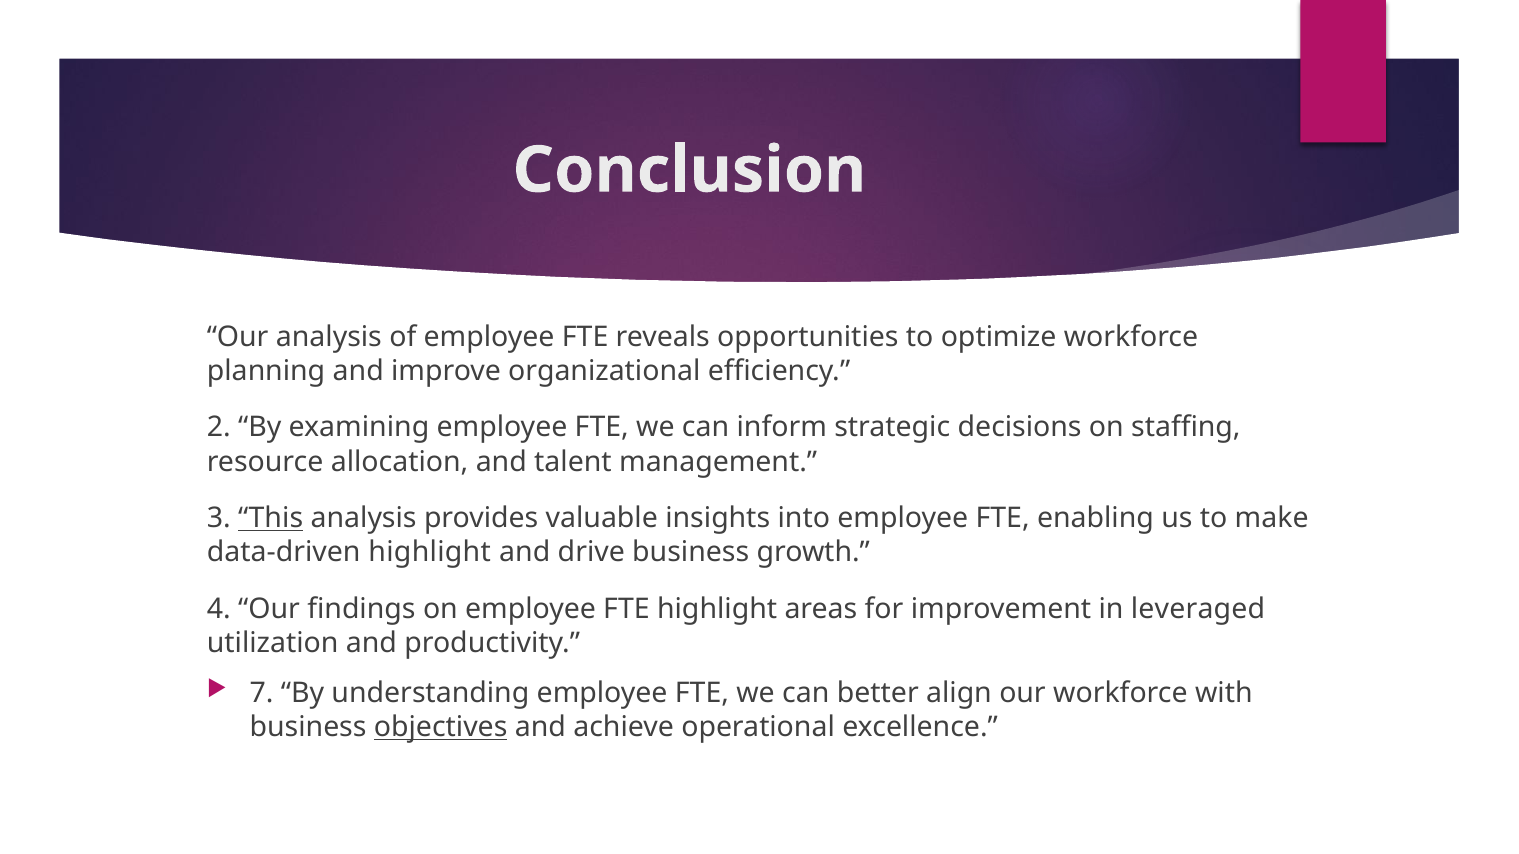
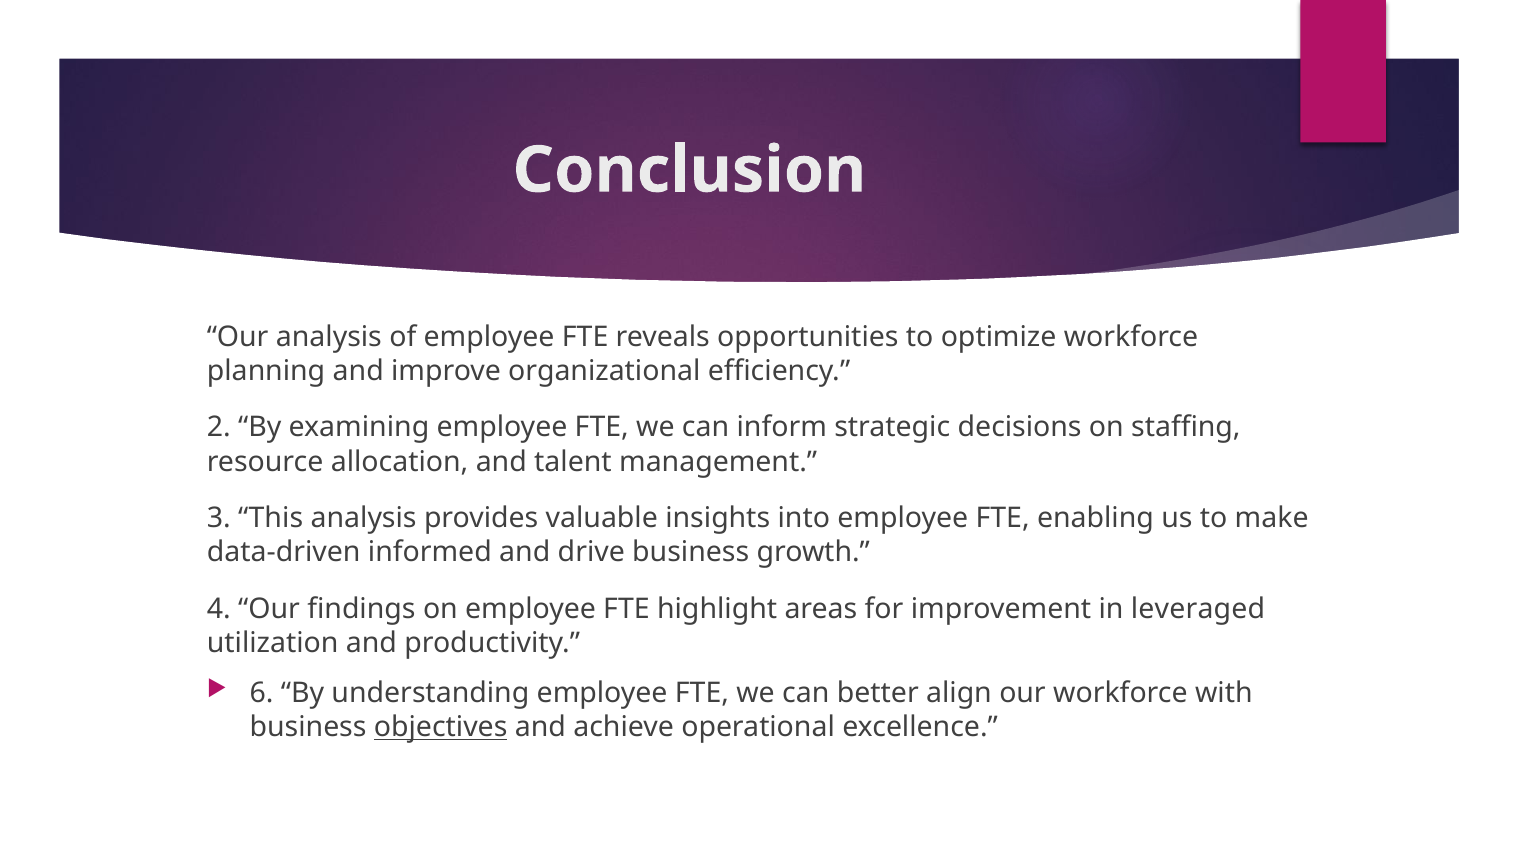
This underline: present -> none
data-driven highlight: highlight -> informed
7: 7 -> 6
